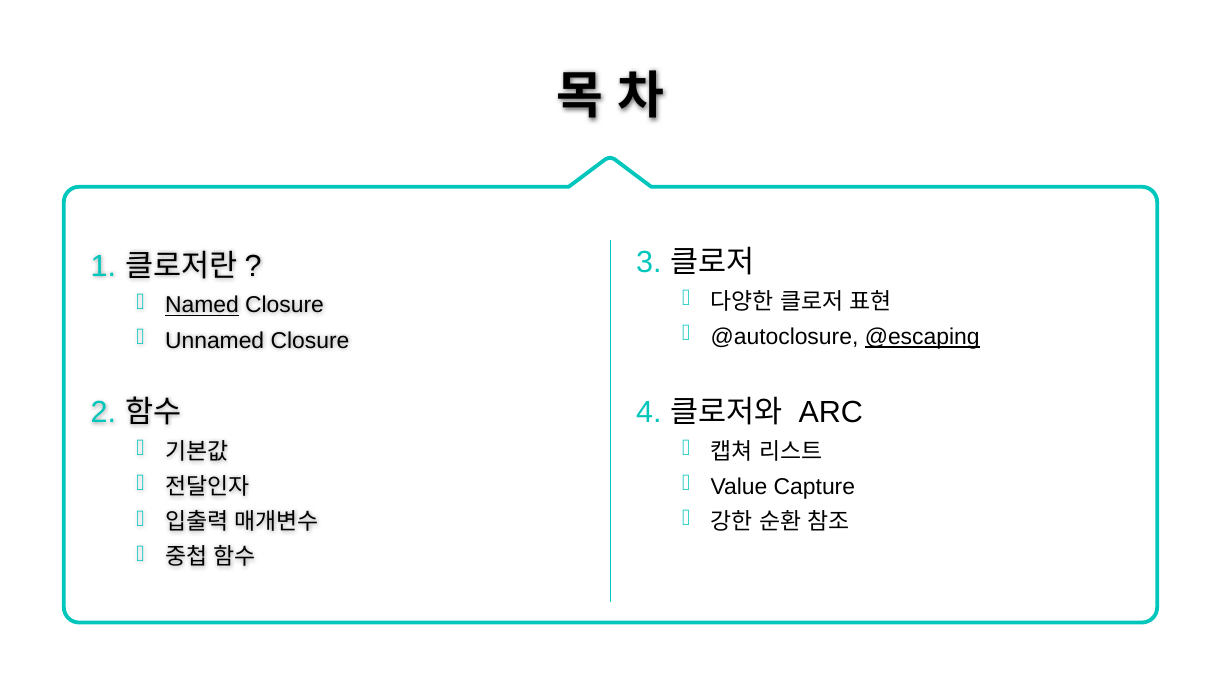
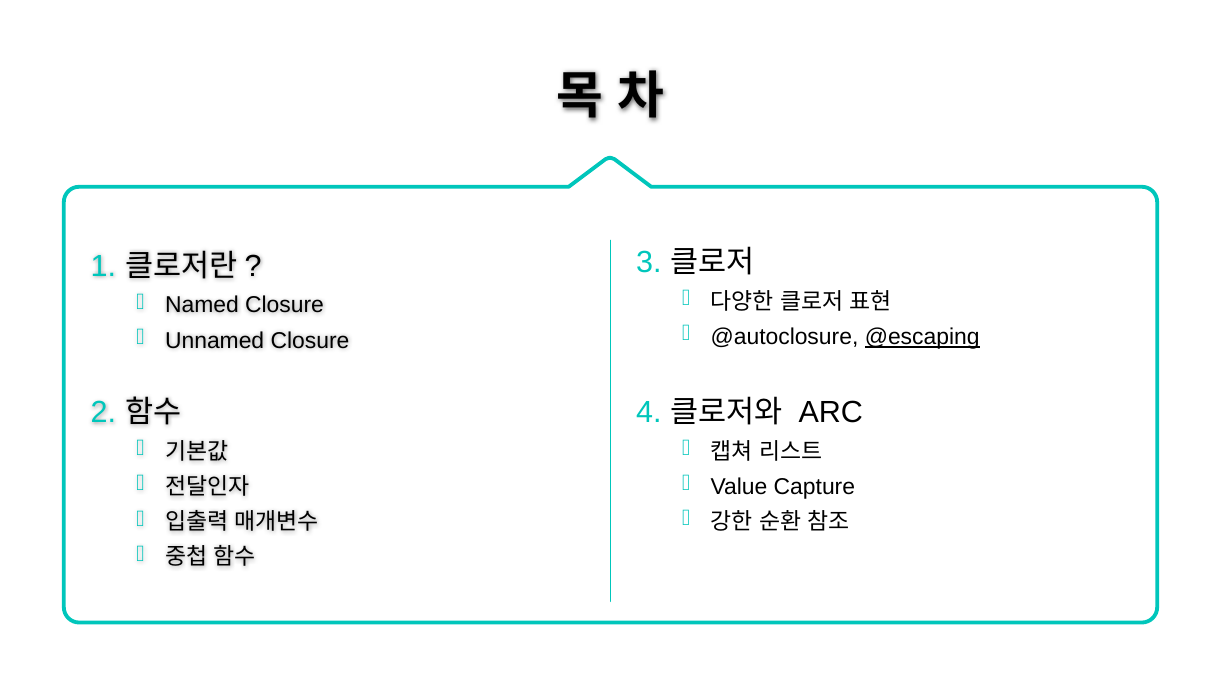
Named underline: present -> none
